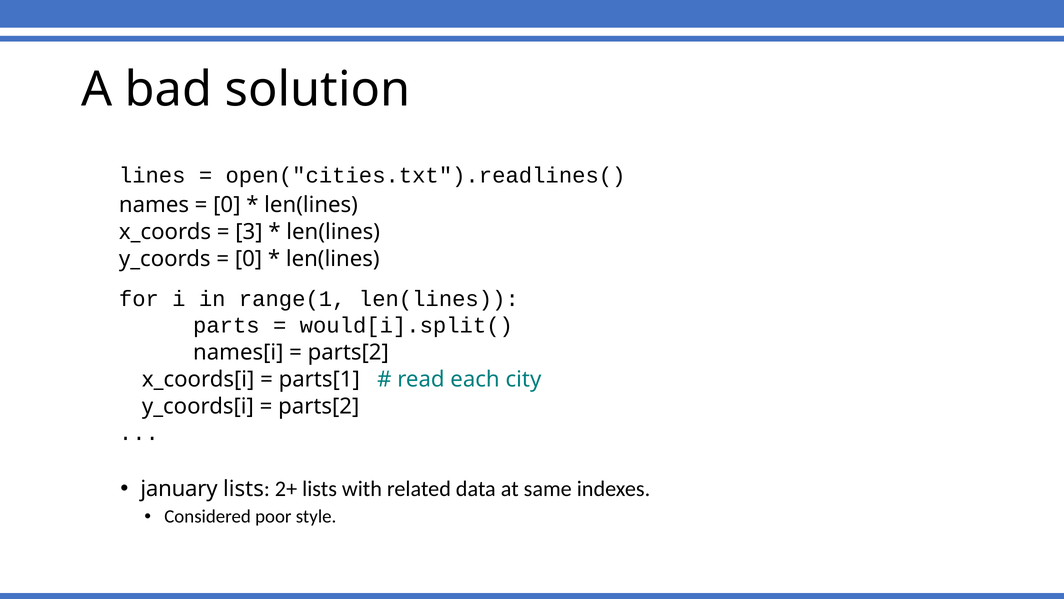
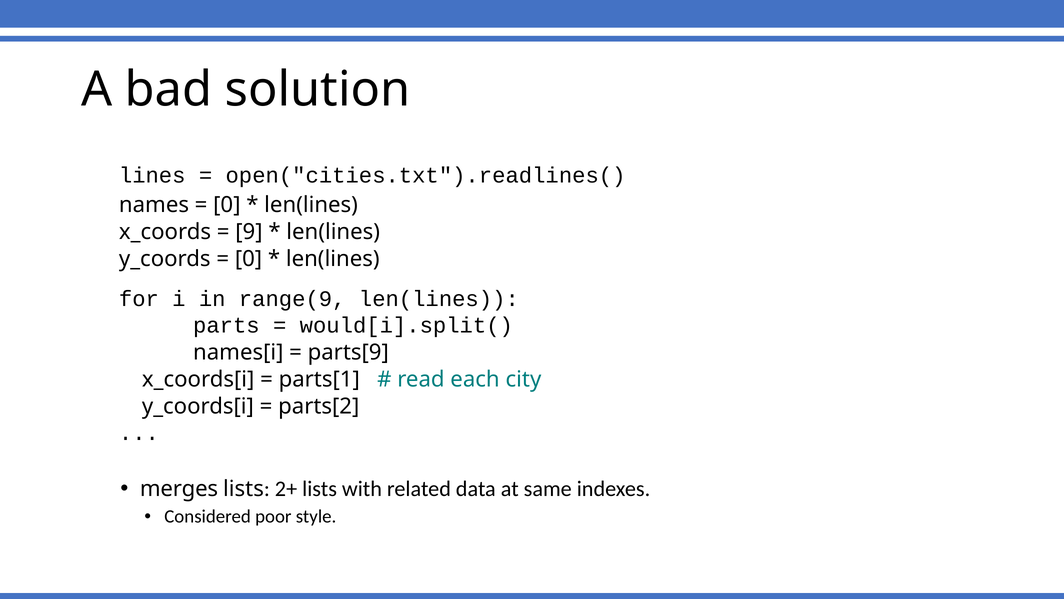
3: 3 -> 9
range(1: range(1 -> range(9
parts[2 at (348, 352): parts[2 -> parts[9
january: january -> merges
